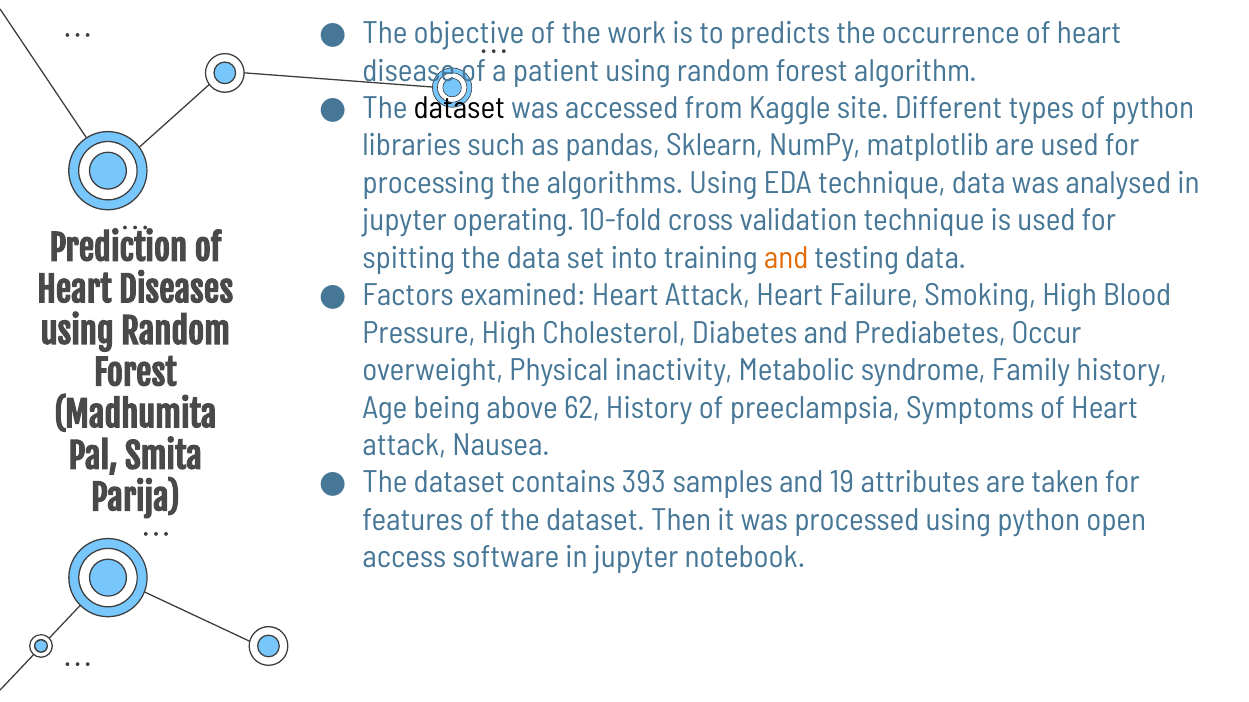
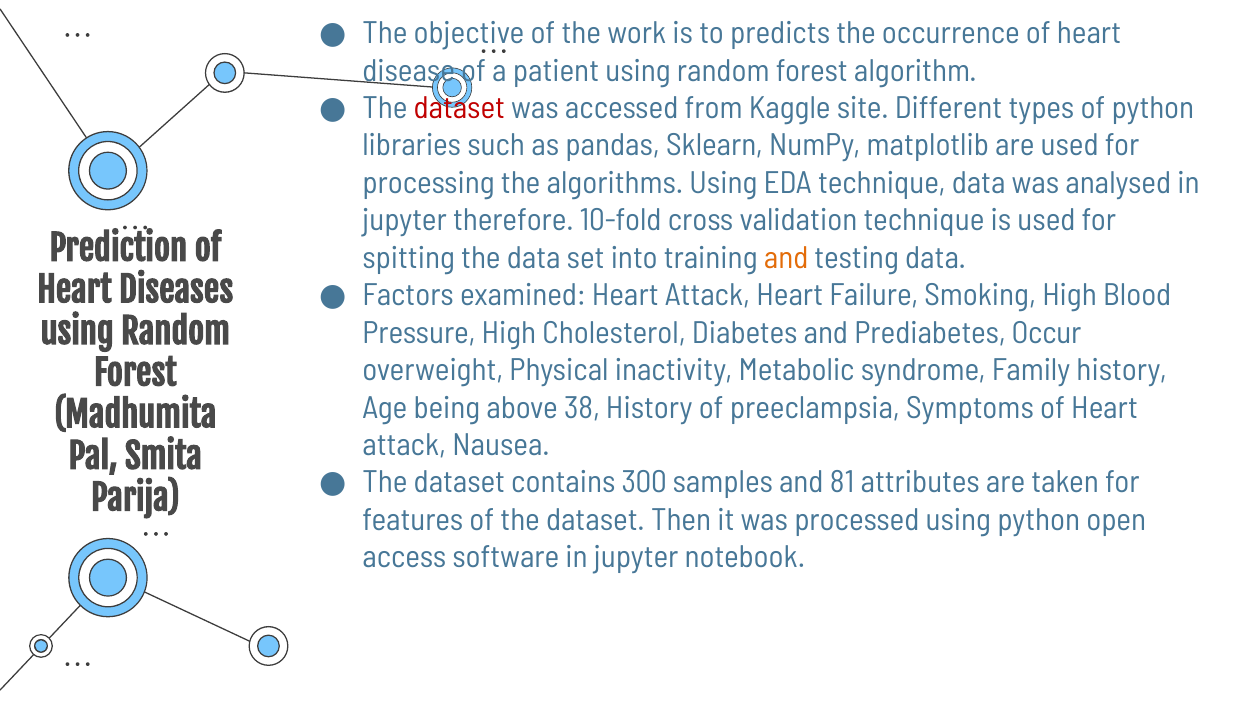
dataset at (459, 108) colour: black -> red
operating: operating -> therefore
62: 62 -> 38
393: 393 -> 300
19: 19 -> 81
